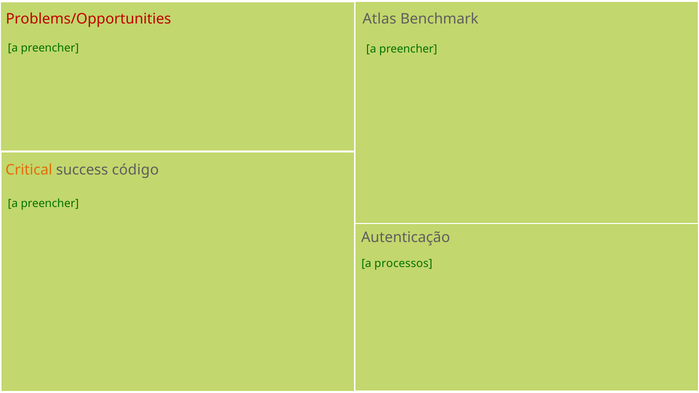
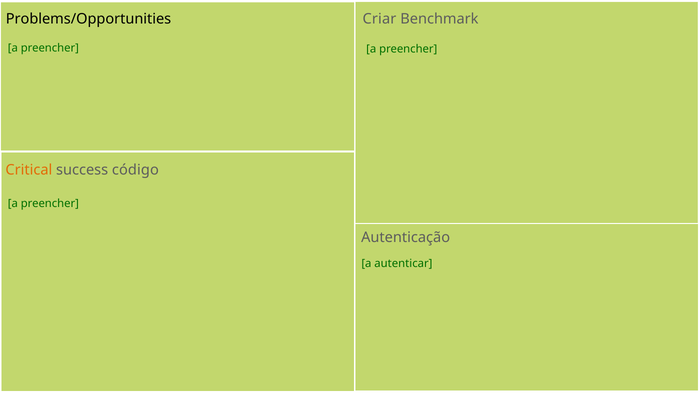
Problems/Opportunities colour: red -> black
Atlas: Atlas -> Criar
processos: processos -> autenticar
